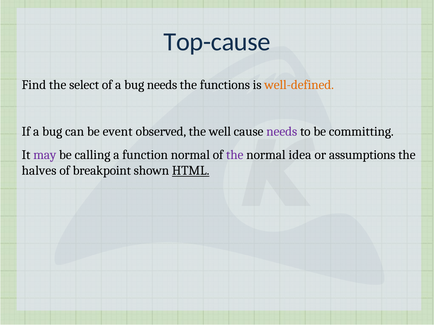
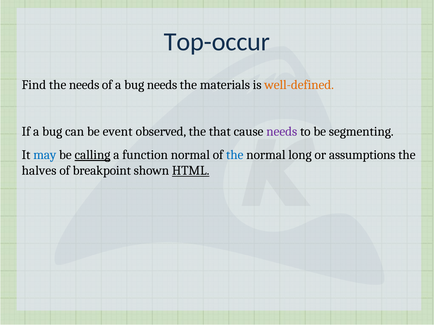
Top-cause: Top-cause -> Top-occur
the select: select -> needs
functions: functions -> materials
well: well -> that
committing: committing -> segmenting
may colour: purple -> blue
calling underline: none -> present
the at (235, 155) colour: purple -> blue
idea: idea -> long
